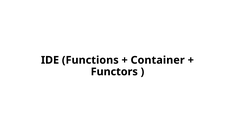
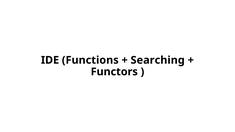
Container: Container -> Searching
